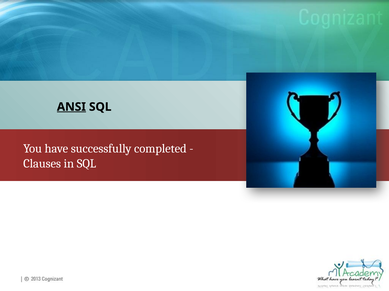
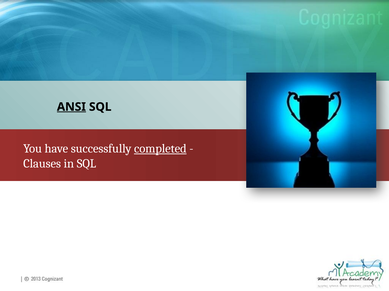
completed underline: none -> present
